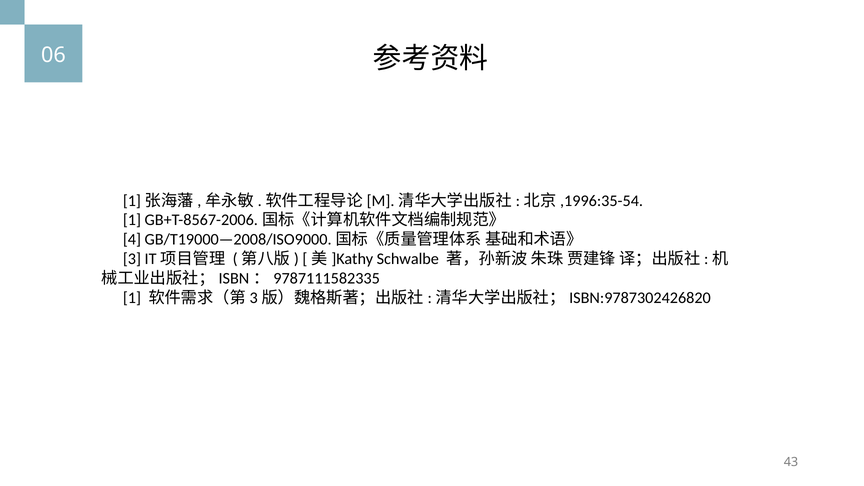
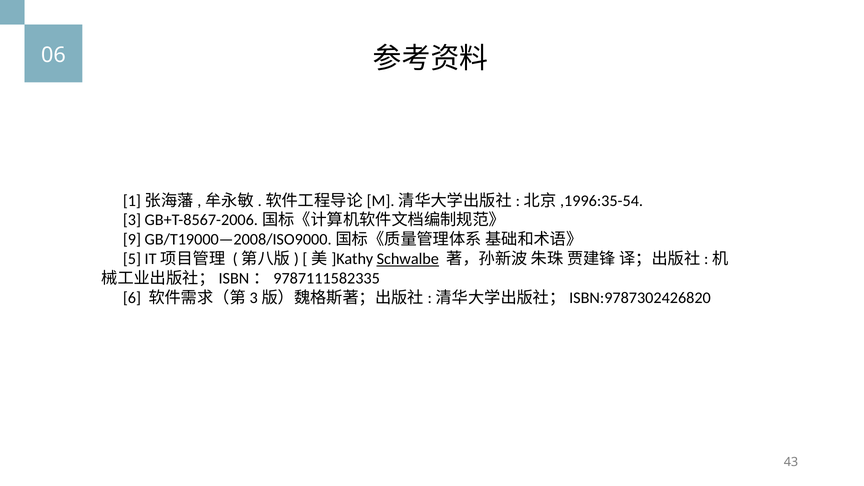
1 at (132, 220): 1 -> 3
4: 4 -> 9
3: 3 -> 5
Schwalbe underline: none -> present
1 at (132, 298): 1 -> 6
